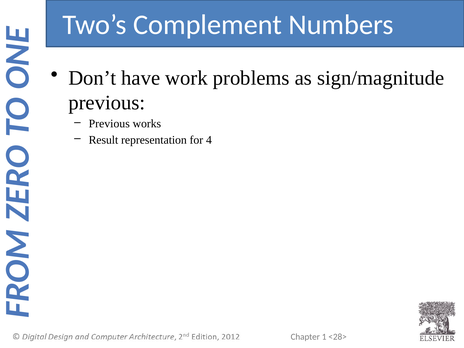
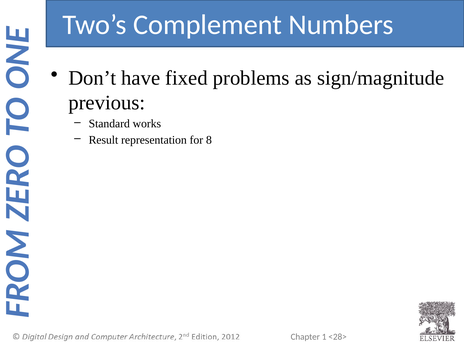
work: work -> fixed
Previous at (109, 124): Previous -> Standard
4: 4 -> 8
